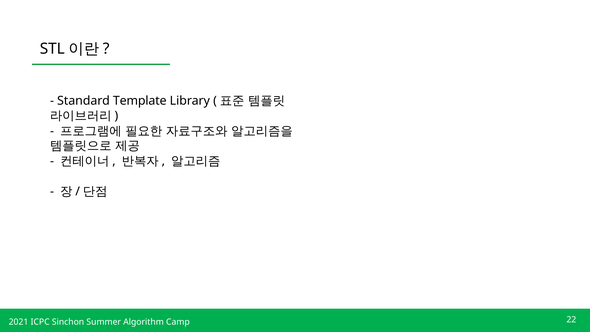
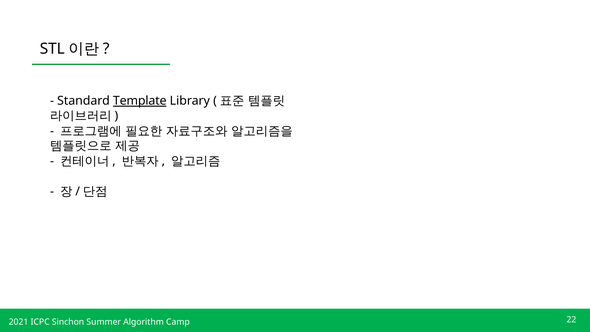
Template underline: none -> present
